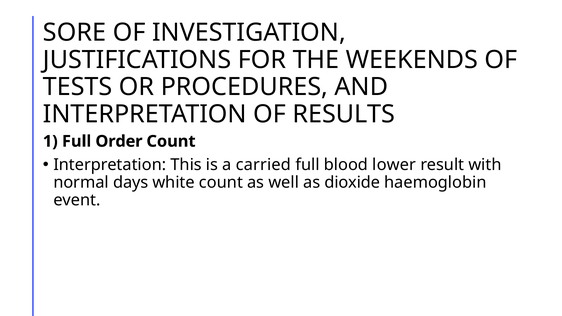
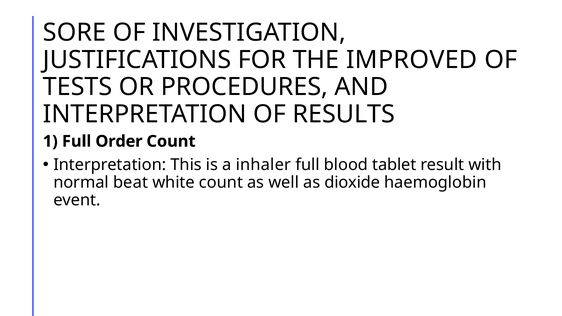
WEEKENDS: WEEKENDS -> IMPROVED
carried: carried -> inhaler
lower: lower -> tablet
days: days -> beat
